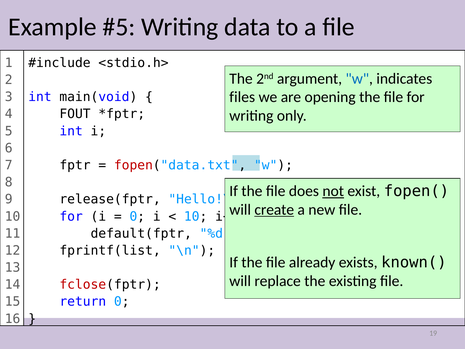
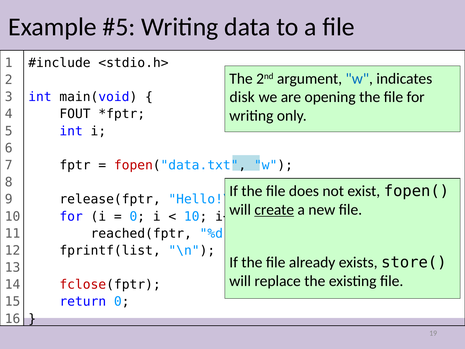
files: files -> disk
not underline: present -> none
default(fptr: default(fptr -> reached(fptr
known(: known( -> store(
